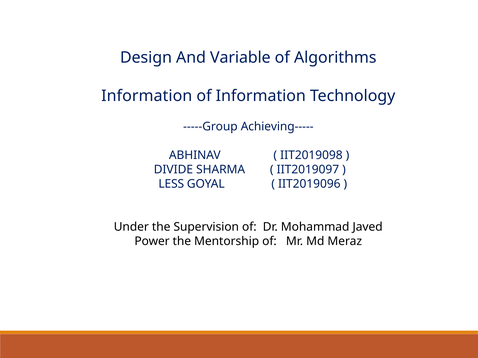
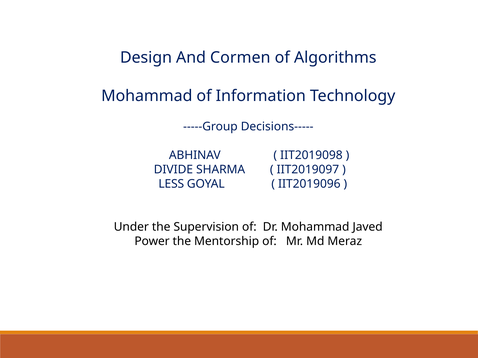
Variable: Variable -> Cormen
Information at (147, 96): Information -> Mohammad
Achieving-----: Achieving----- -> Decisions-----
